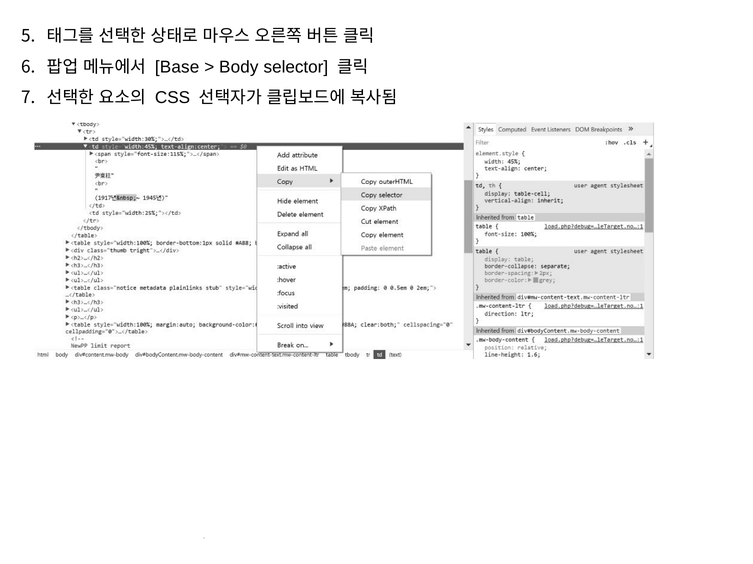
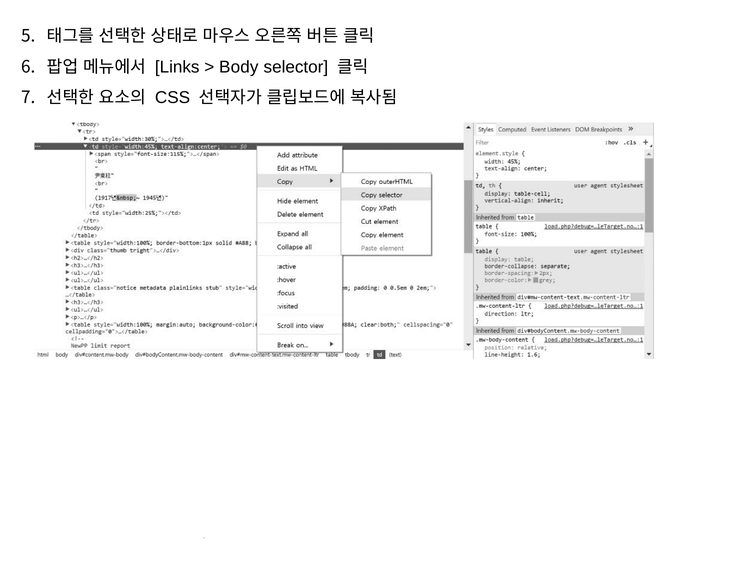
Base: Base -> Links
